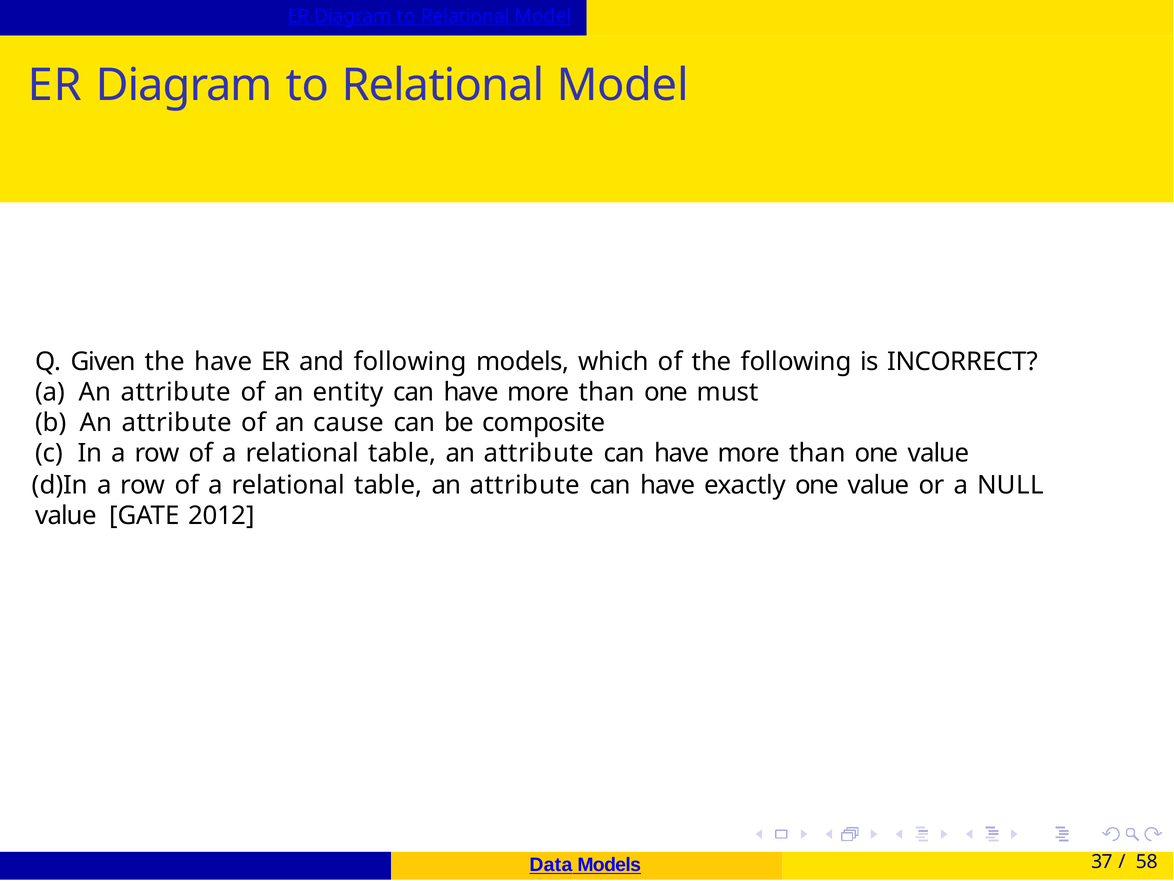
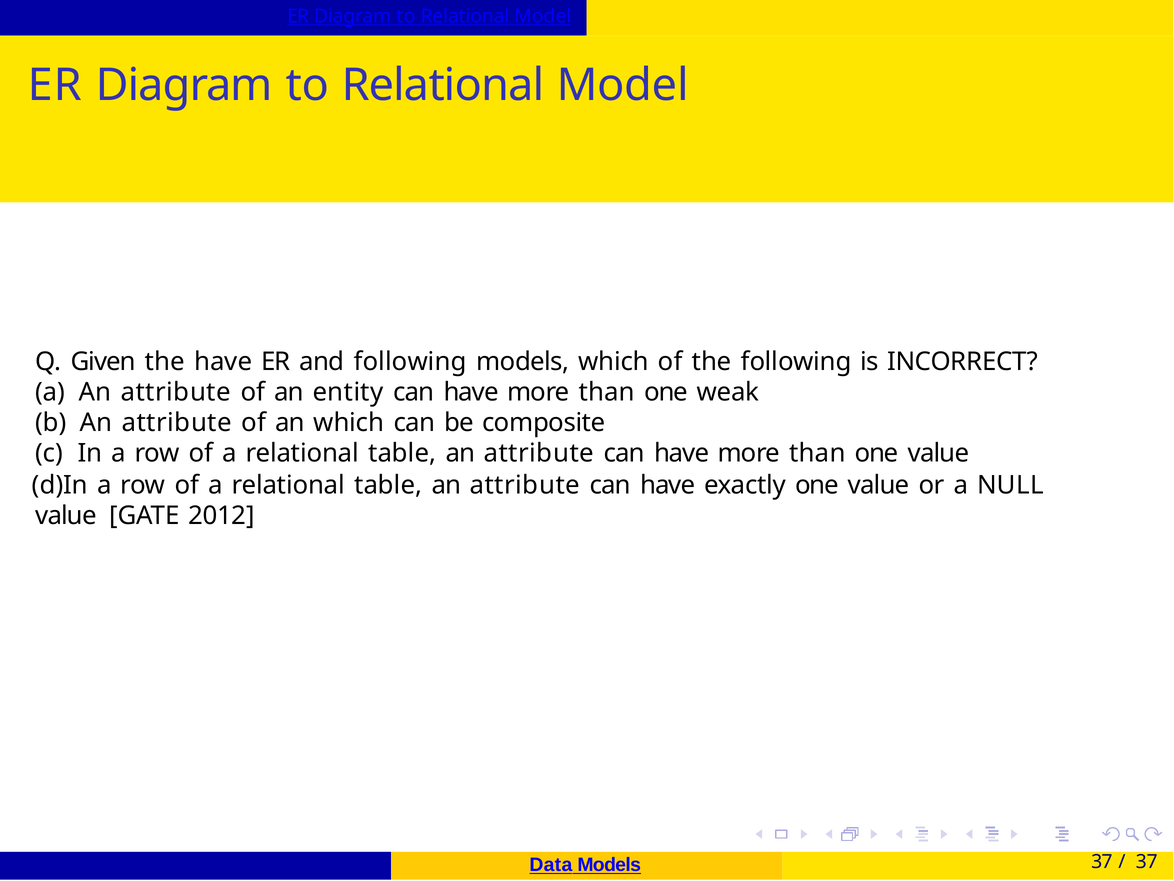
must: must -> weak
an cause: cause -> which
58 at (1147, 862): 58 -> 37
